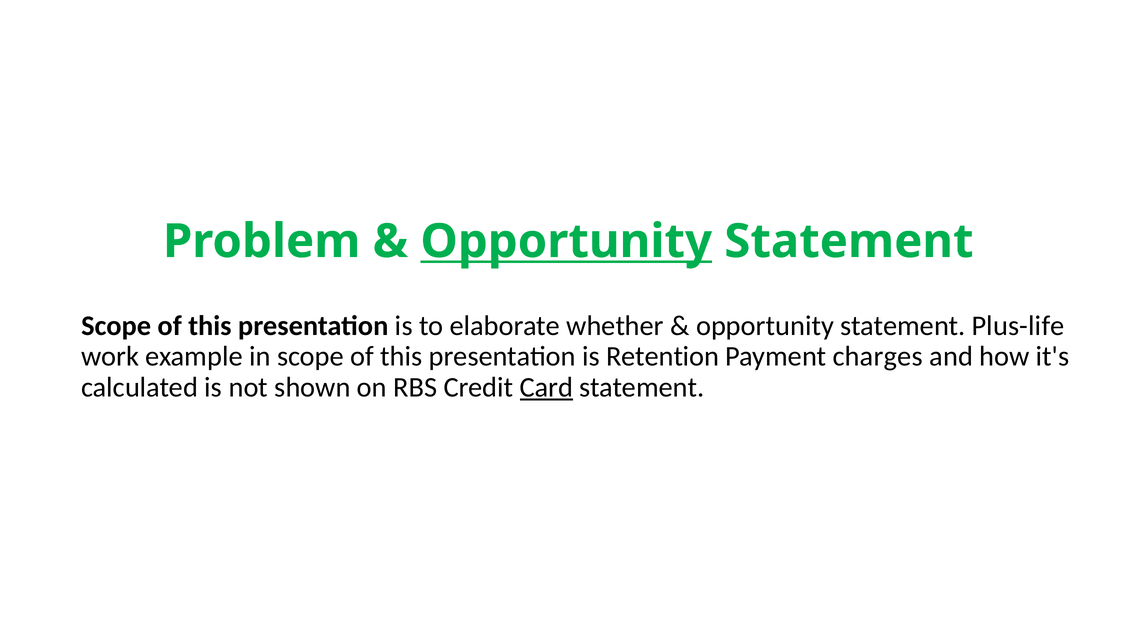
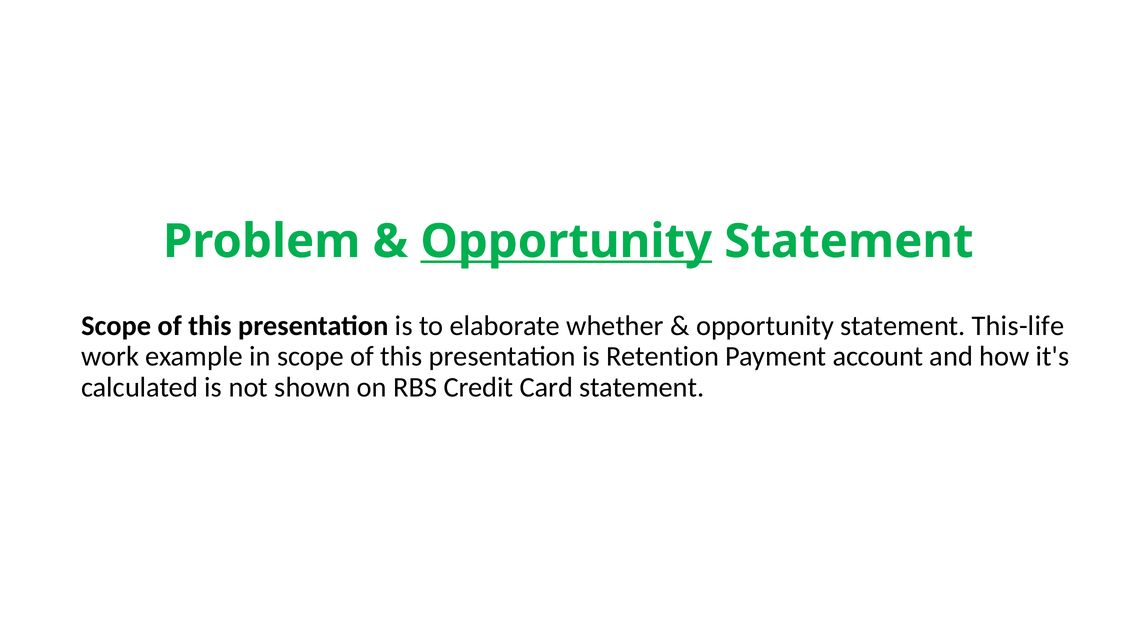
Plus-life: Plus-life -> This-life
charges: charges -> account
Card underline: present -> none
